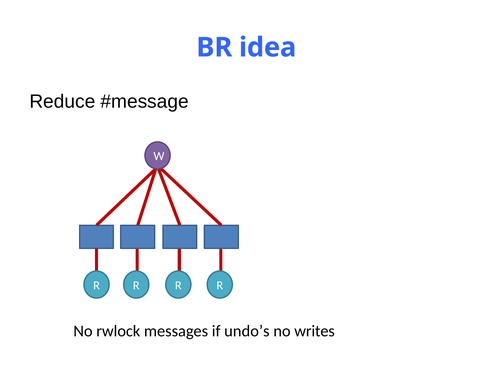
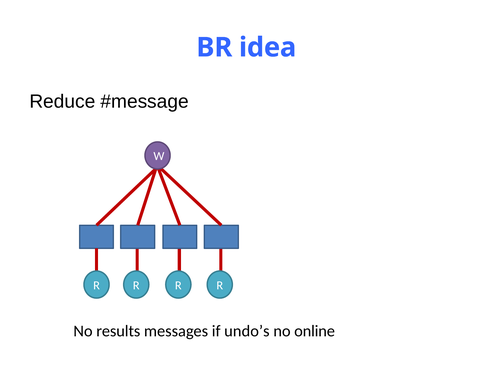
rwlock: rwlock -> results
writes: writes -> online
